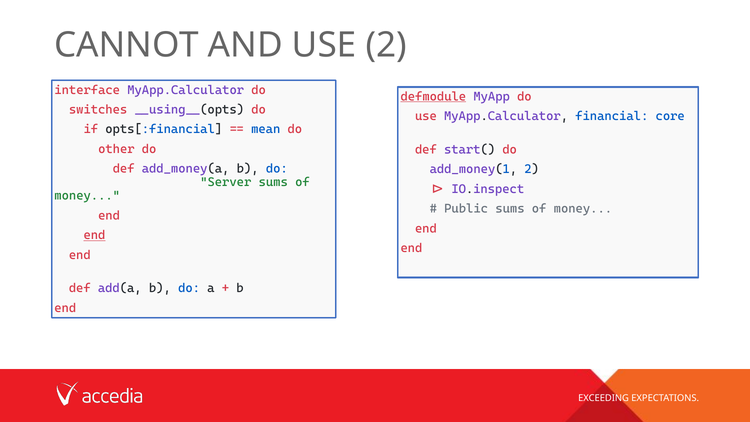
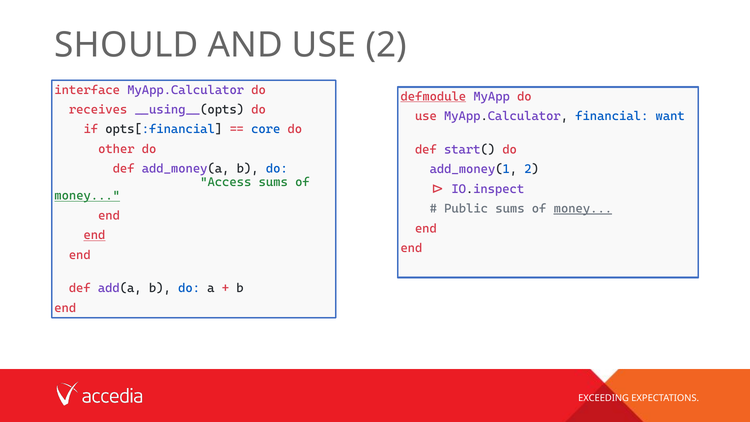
CANNOT: CANNOT -> SHOULD
switches: switches -> receives
core: core -> want
mean: mean -> core
Server: Server -> Access
money at (87, 196) underline: none -> present
money at (583, 209) underline: none -> present
